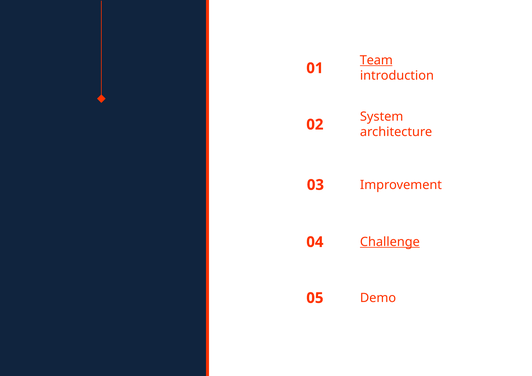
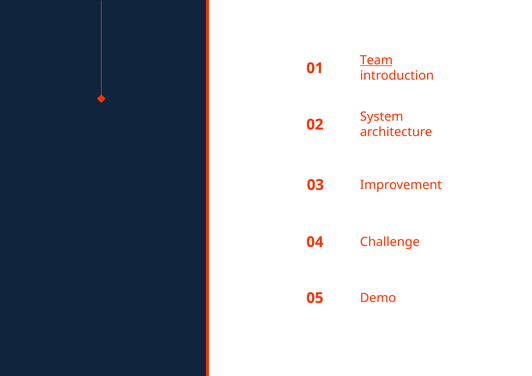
Challenge underline: present -> none
